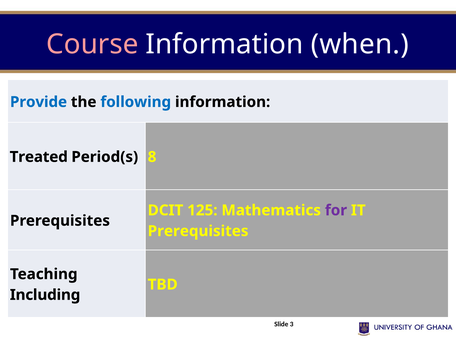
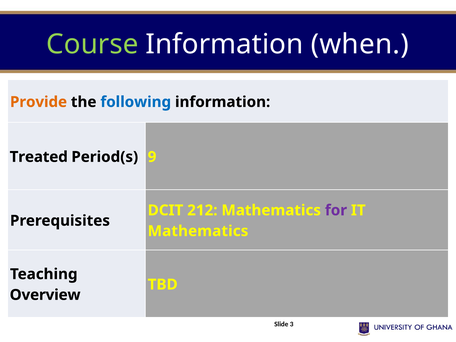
Course colour: pink -> light green
Provide colour: blue -> orange
8: 8 -> 9
125: 125 -> 212
Prerequisites at (198, 231): Prerequisites -> Mathematics
Including: Including -> Overview
